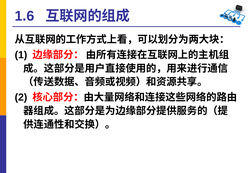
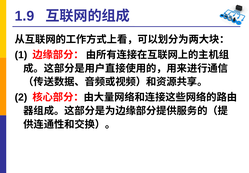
1.6: 1.6 -> 1.9
